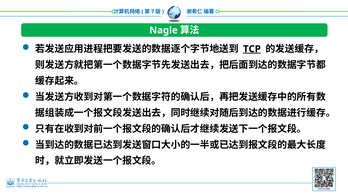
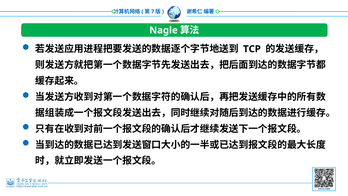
TCP underline: present -> none
